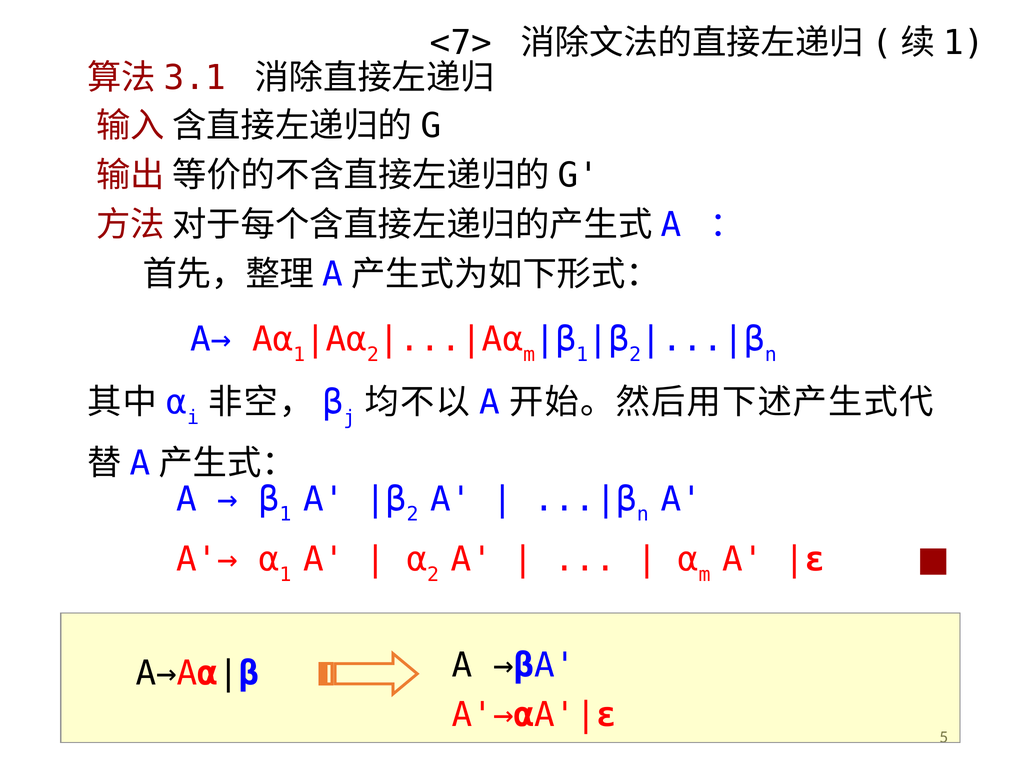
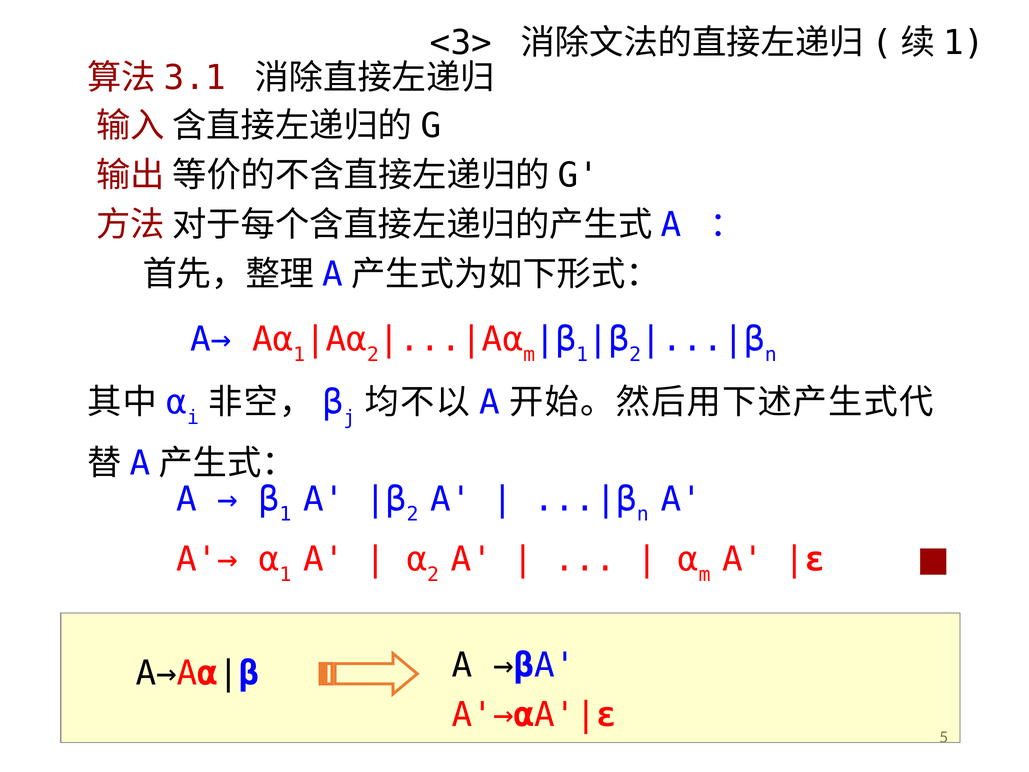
<7>: <7> -> <3>
